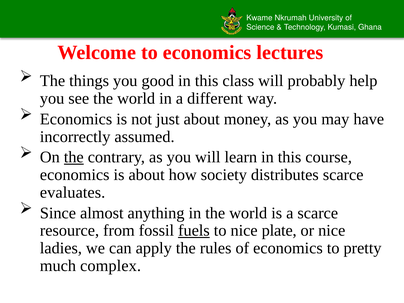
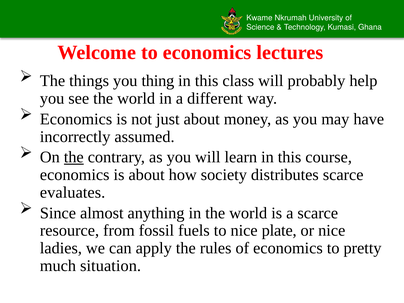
good: good -> thing
fuels underline: present -> none
complex: complex -> situation
